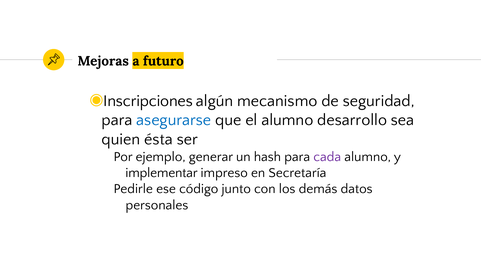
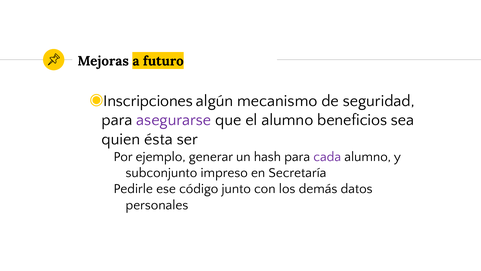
asegurarse colour: blue -> purple
desarrollo: desarrollo -> beneficios
implementar: implementar -> subconjunto
